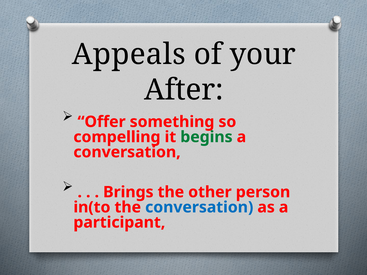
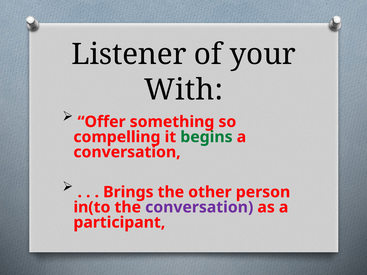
Appeals: Appeals -> Listener
After: After -> With
conversation at (199, 207) colour: blue -> purple
